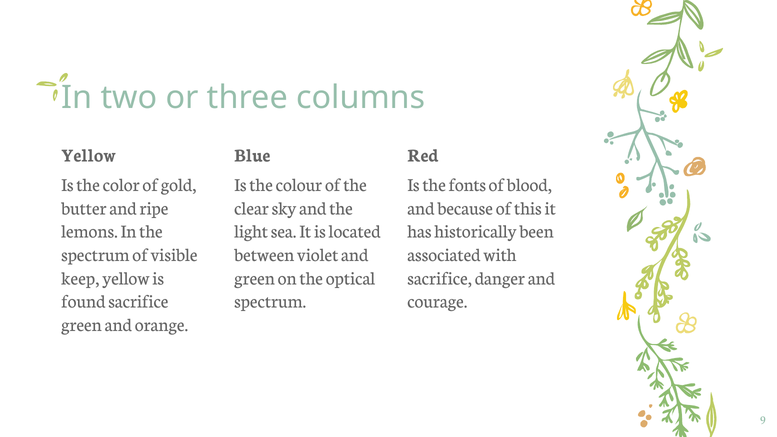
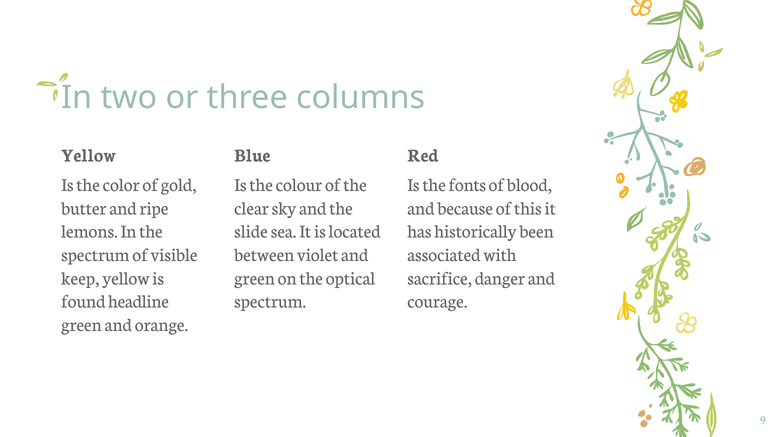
light: light -> slide
found sacrifice: sacrifice -> headline
